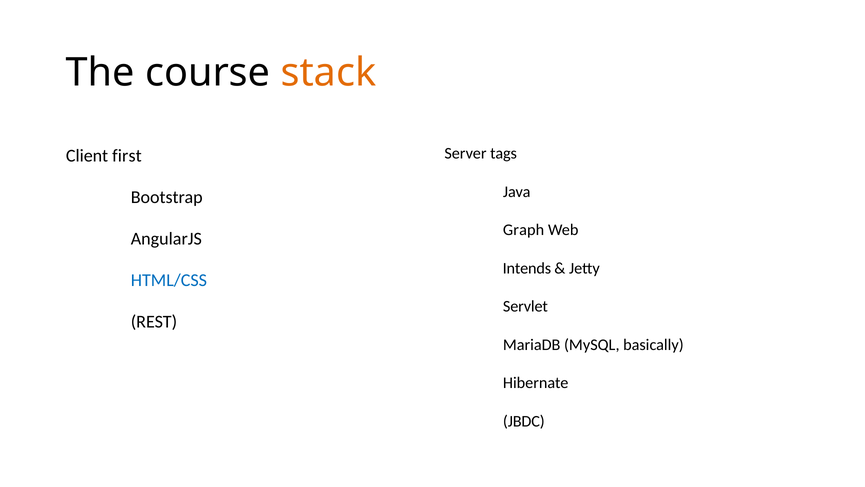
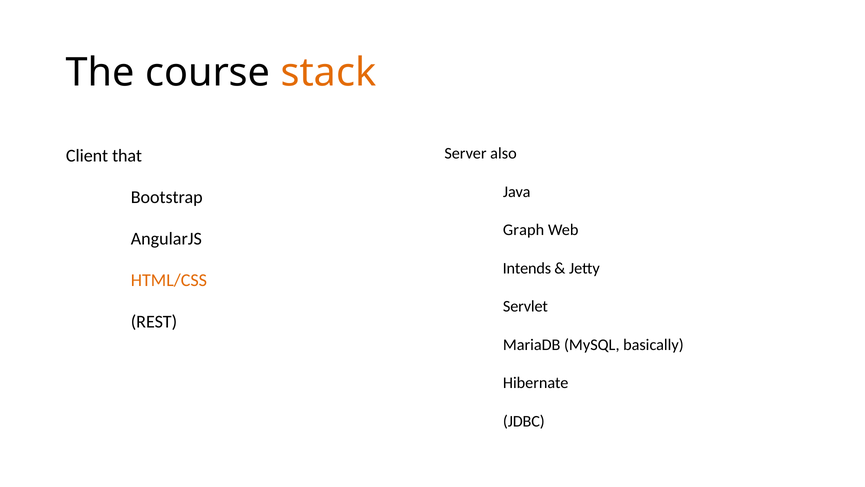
tags: tags -> also
first: first -> that
HTML/CSS colour: blue -> orange
JBDC: JBDC -> JDBC
